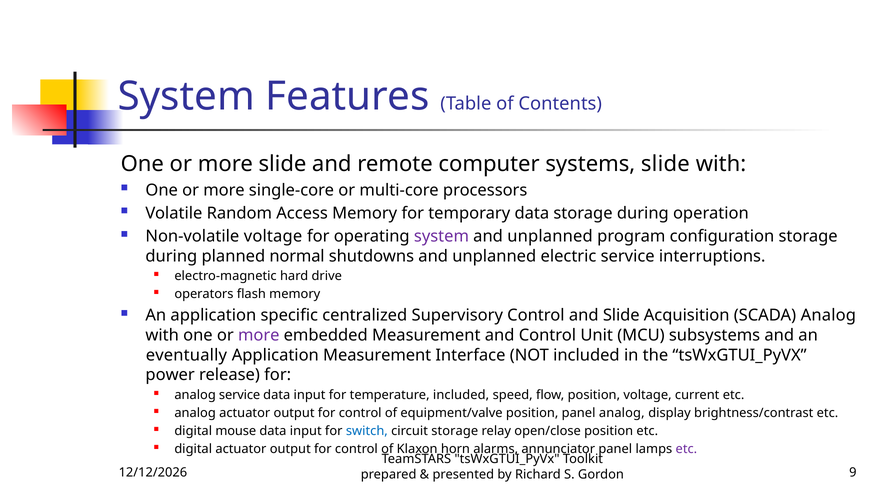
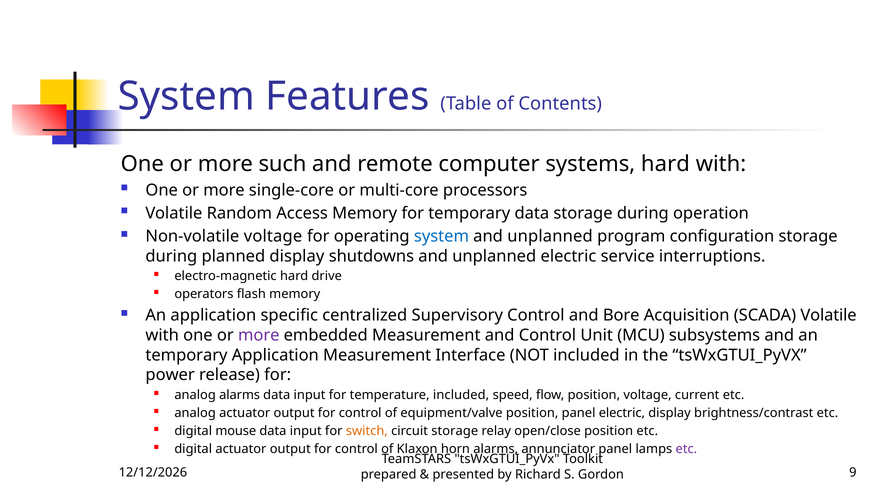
more slide: slide -> such
systems slide: slide -> hard
system at (441, 236) colour: purple -> blue
planned normal: normal -> display
and Slide: Slide -> Bore
SCADA Analog: Analog -> Volatile
eventually at (186, 355): eventually -> temporary
analog service: service -> alarms
panel analog: analog -> electric
switch colour: blue -> orange
